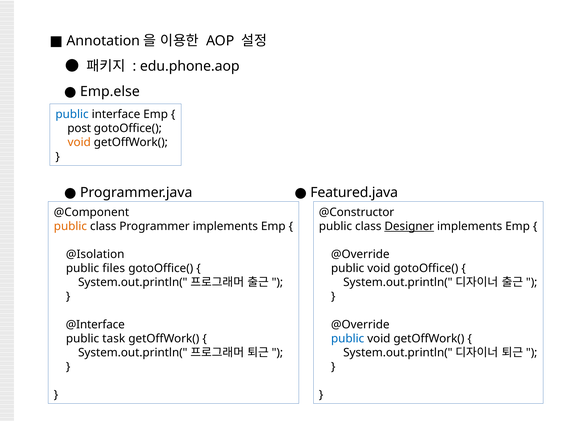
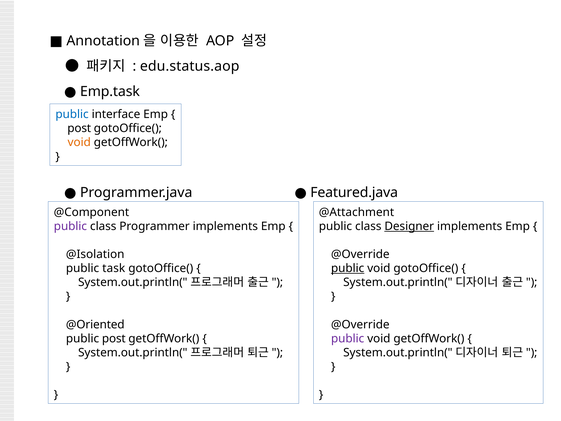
edu.phone.aop: edu.phone.aop -> edu.status.aop
Emp.else: Emp.else -> Emp.task
@Constructor: @Constructor -> @Attachment
public at (70, 226) colour: orange -> purple
files: files -> task
public at (348, 268) underline: none -> present
@Interface: @Interface -> @Oriented
public task: task -> post
public at (348, 338) colour: blue -> purple
